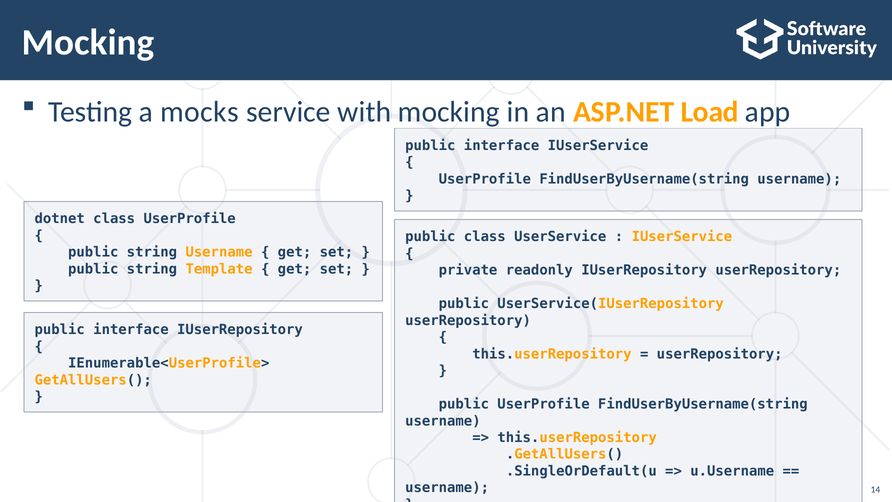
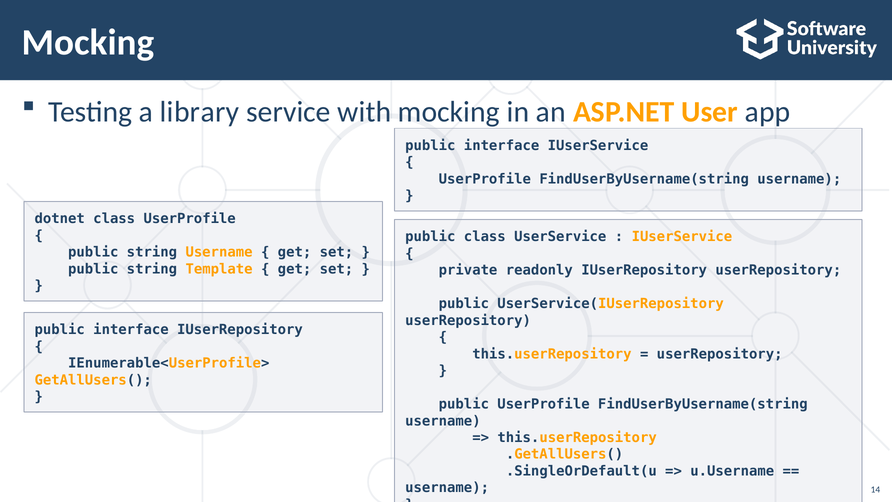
mocks: mocks -> library
Load: Load -> User
